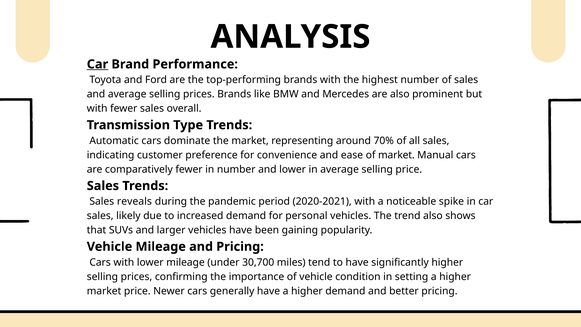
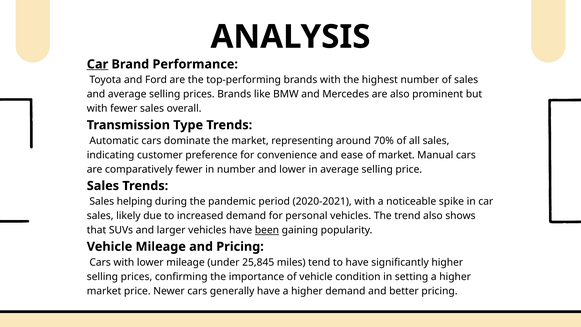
reveals: reveals -> helping
been underline: none -> present
30,700: 30,700 -> 25,845
